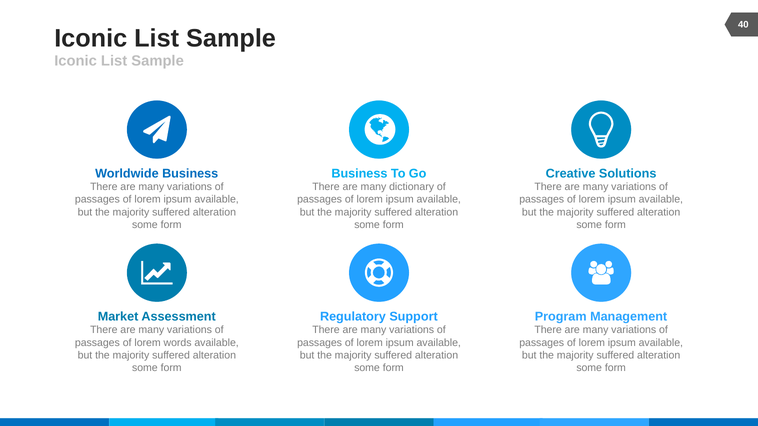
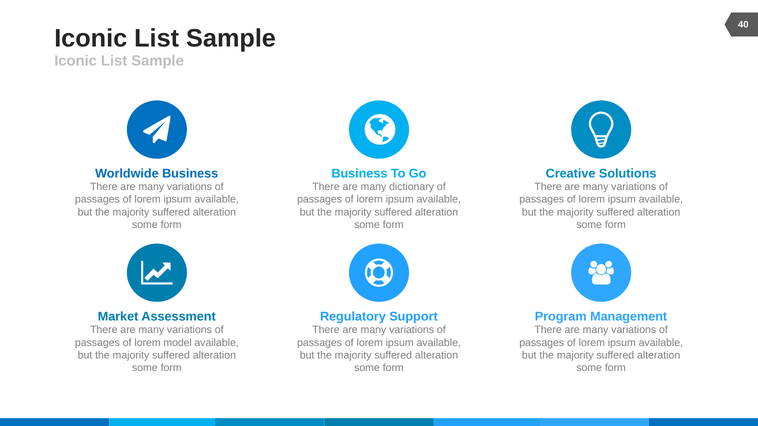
words: words -> model
